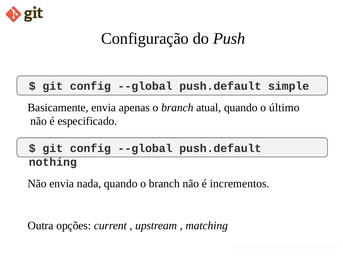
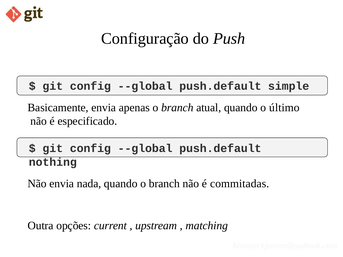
incrementos: incrementos -> commitadas
